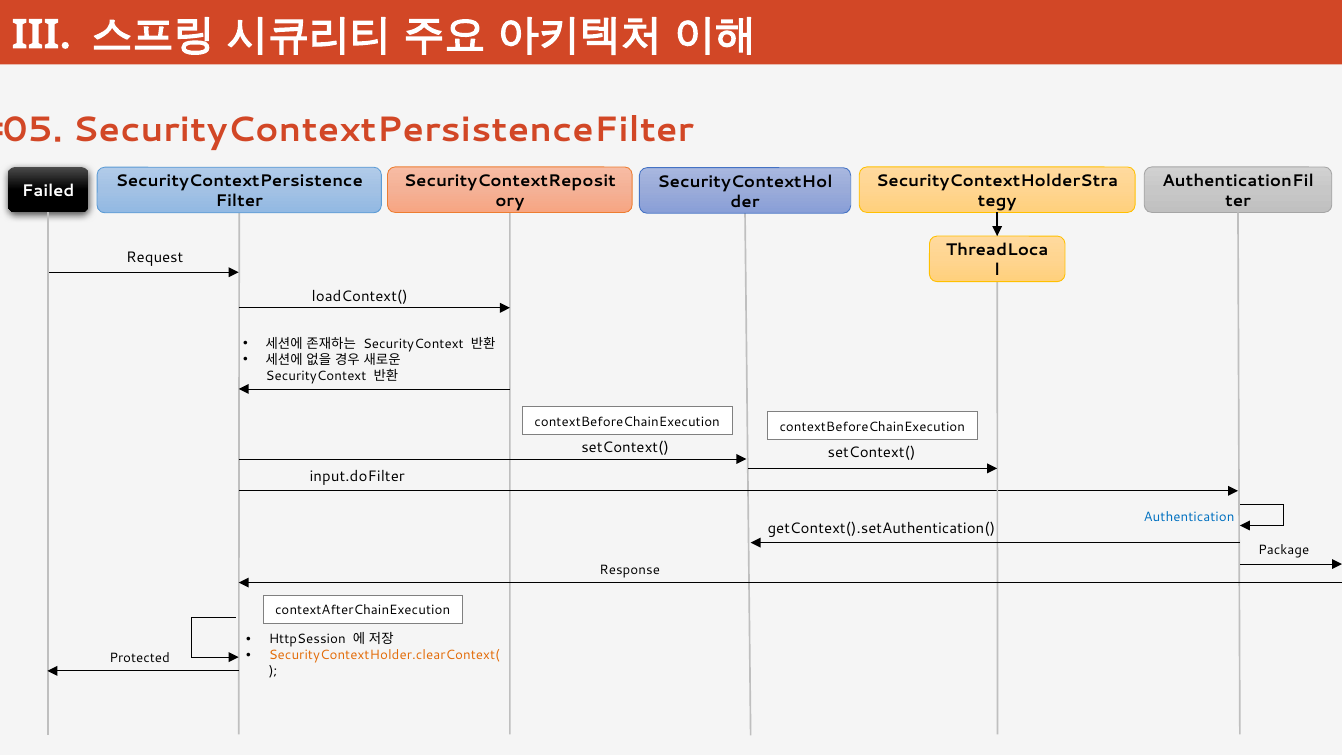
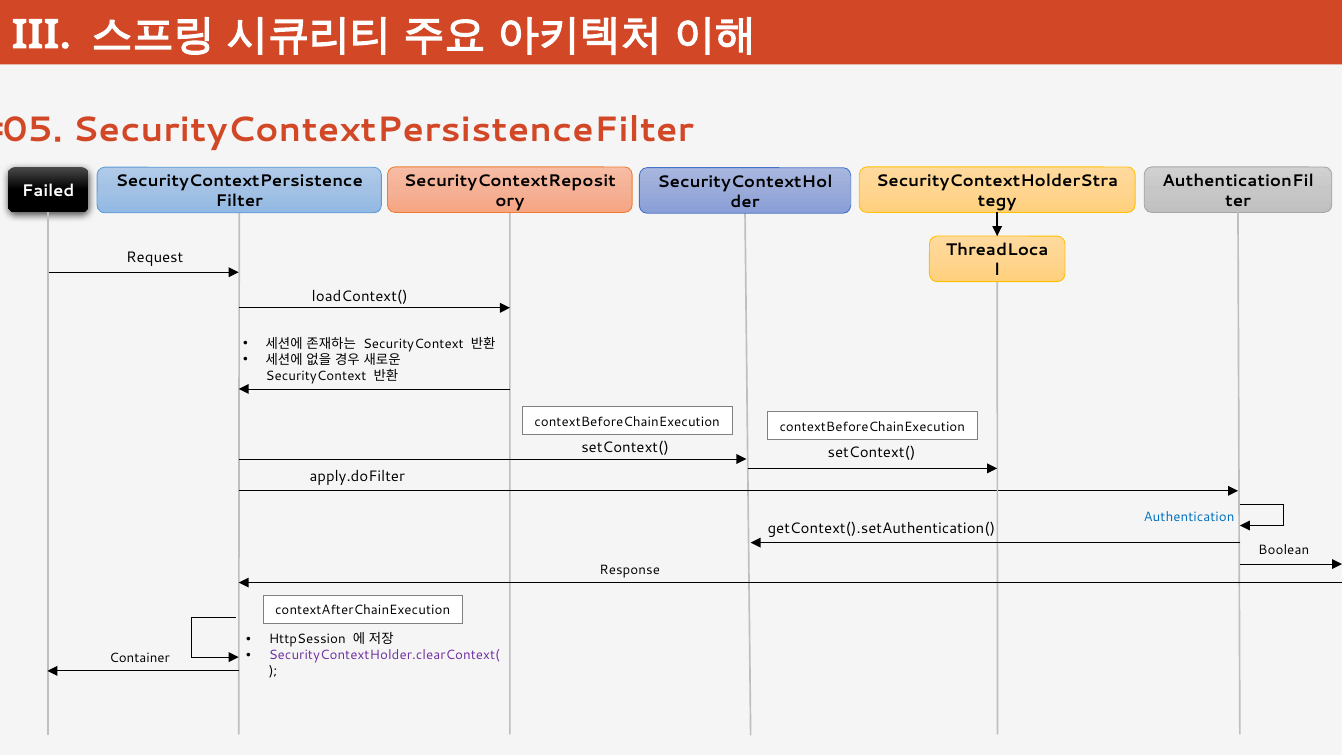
input.doFilter: input.doFilter -> apply.doFilter
Package: Package -> Boolean
SecurityContextHolder.clearContext( colour: orange -> purple
Protected: Protected -> Container
